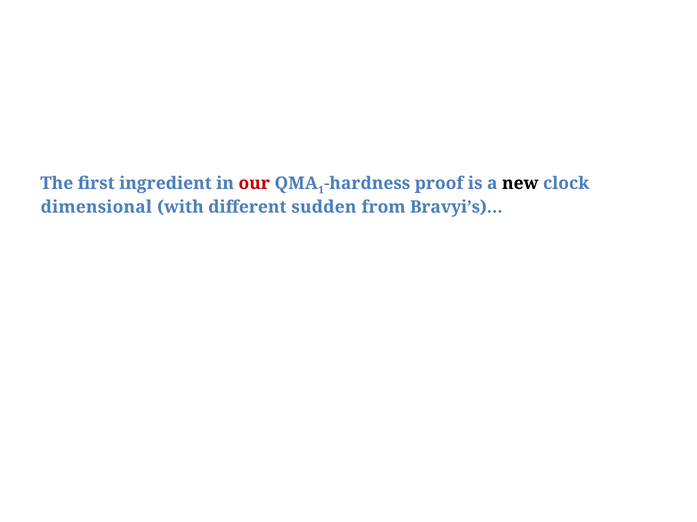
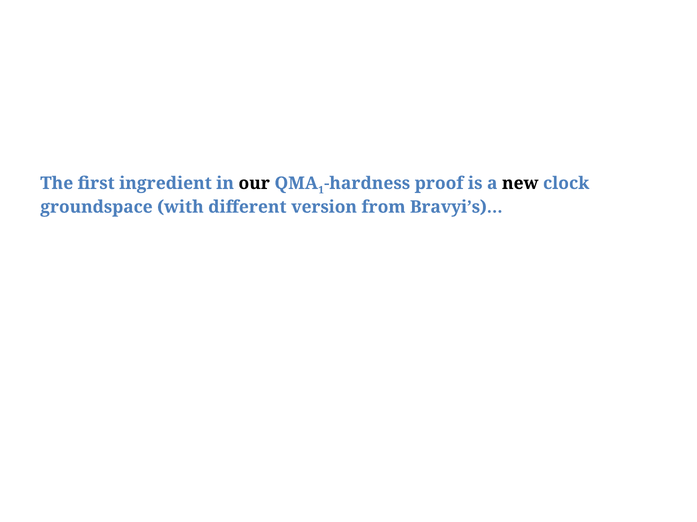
our colour: red -> black
dimensional: dimensional -> groundspace
sudden: sudden -> version
